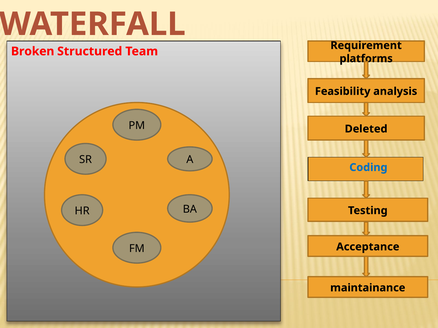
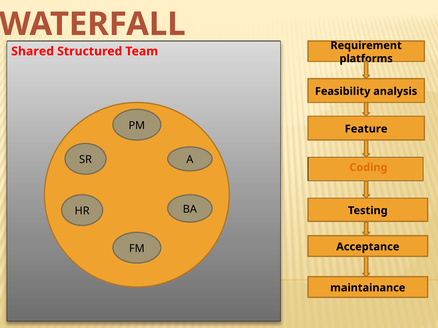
Broken: Broken -> Shared
Deleted: Deleted -> Feature
Coding colour: blue -> orange
